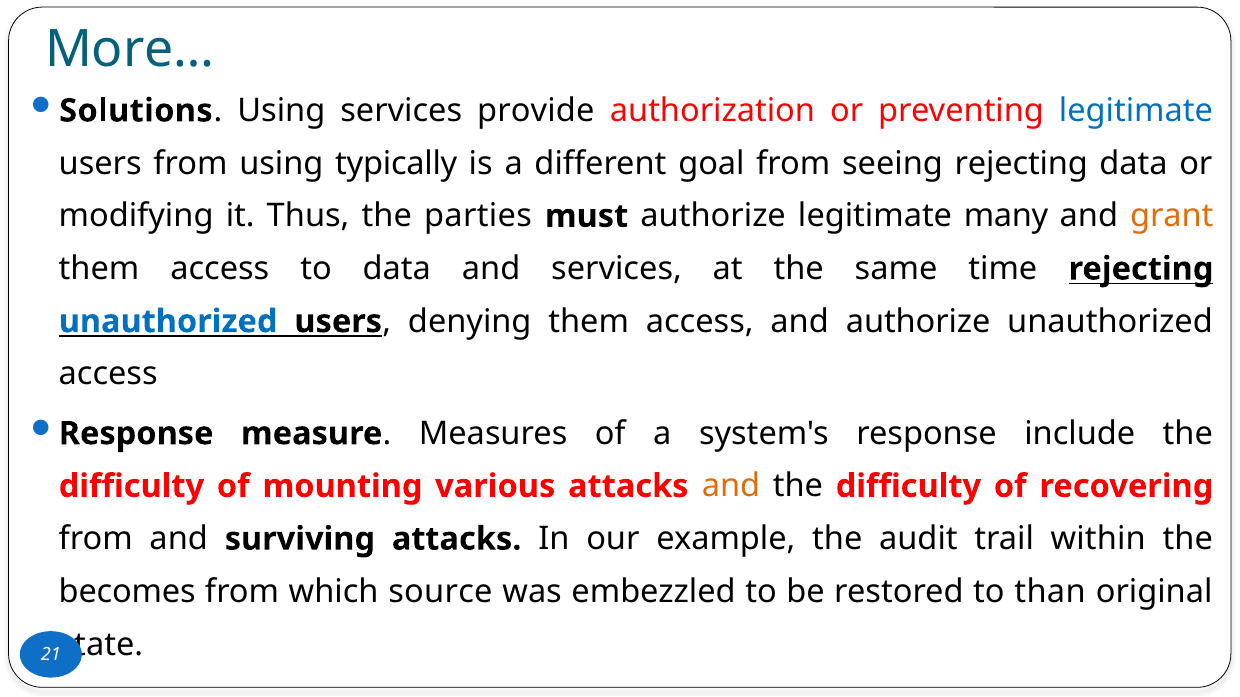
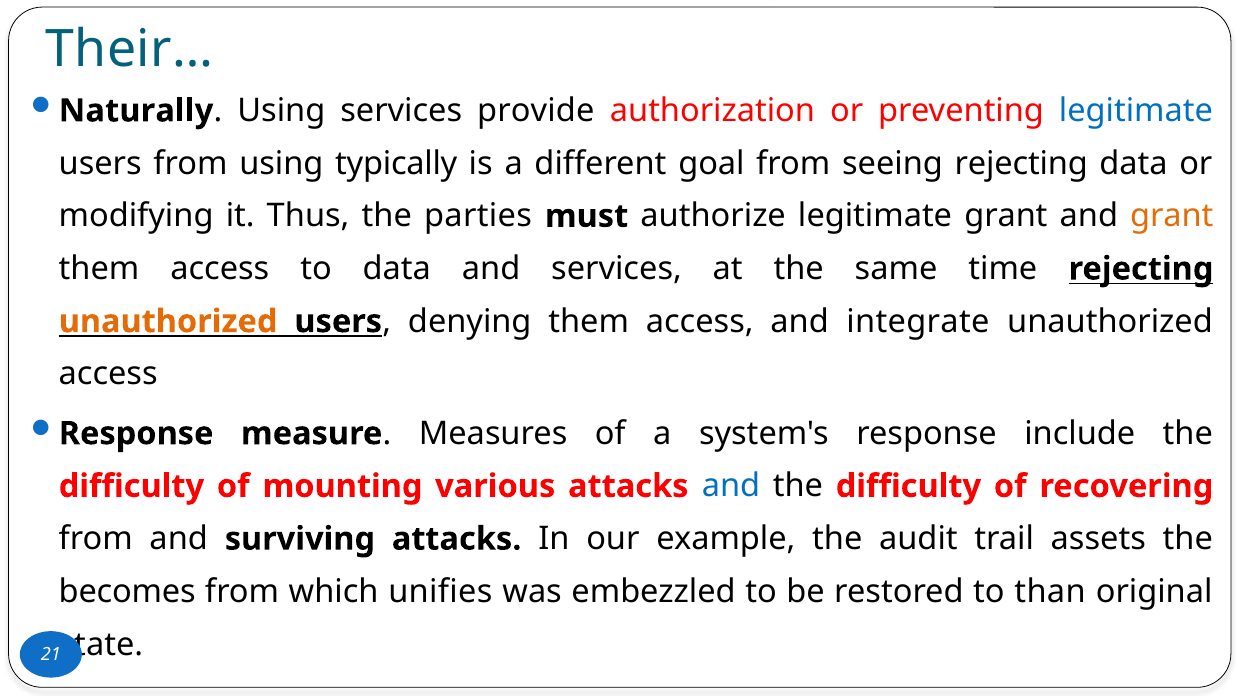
More…: More… -> Their…
Solutions: Solutions -> Naturally
legitimate many: many -> grant
unauthorized at (168, 322) colour: blue -> orange
and authorize: authorize -> integrate
and at (731, 487) colour: orange -> blue
within: within -> assets
source: source -> unifies
